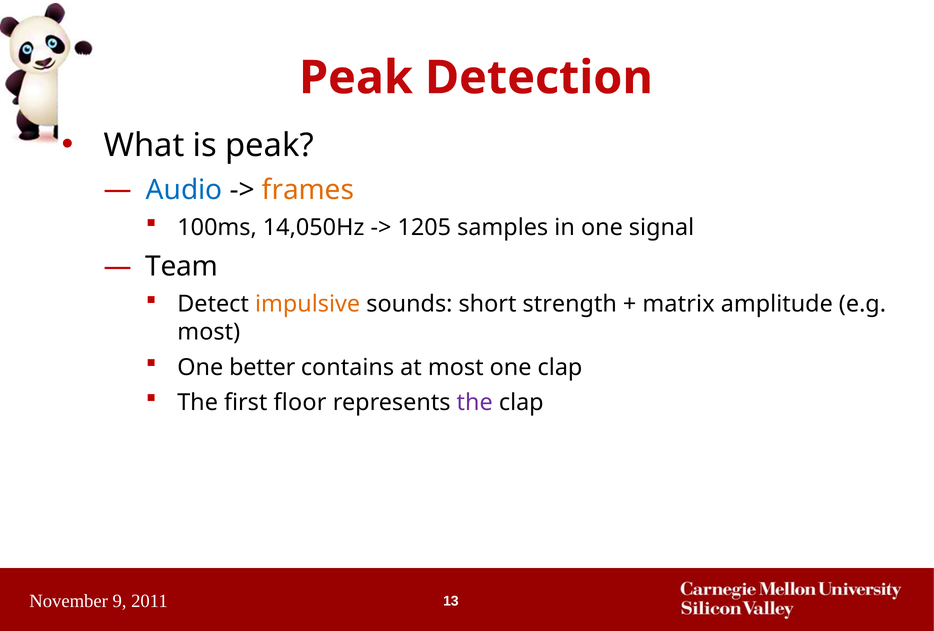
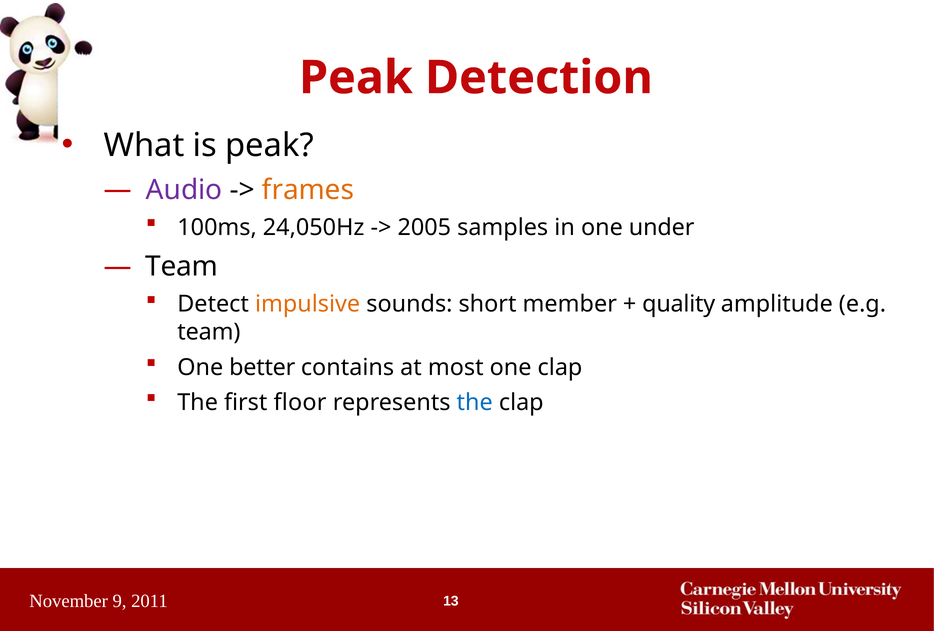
Audio colour: blue -> purple
14,050Hz: 14,050Hz -> 24,050Hz
1205: 1205 -> 2005
signal: signal -> under
strength: strength -> member
matrix: matrix -> quality
most at (209, 332): most -> team
the at (475, 402) colour: purple -> blue
